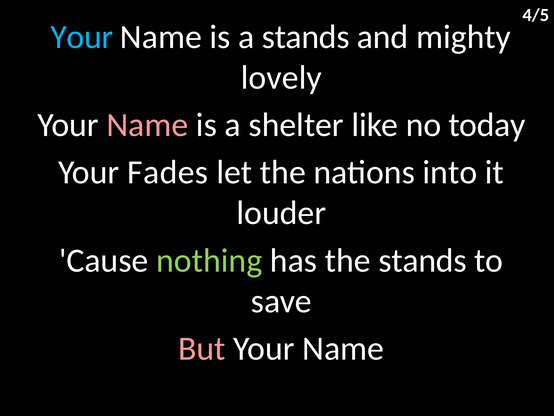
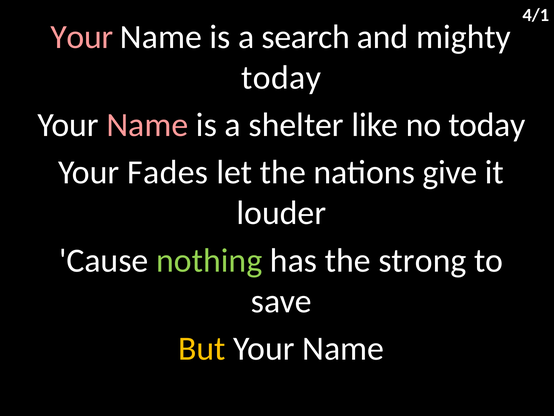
4/5: 4/5 -> 4/1
Your at (82, 37) colour: light blue -> pink
a stands: stands -> search
lovely at (281, 77): lovely -> today
into: into -> give
the stands: stands -> strong
But colour: pink -> yellow
